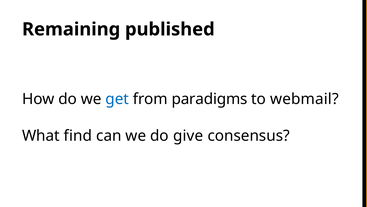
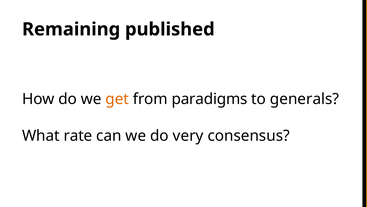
get colour: blue -> orange
webmail: webmail -> generals
find: find -> rate
give: give -> very
